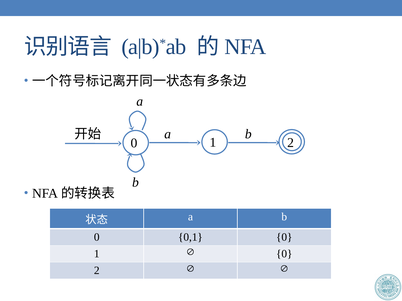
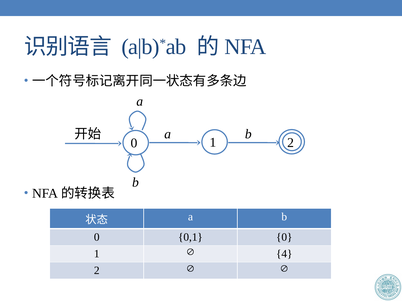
0 at (284, 254): 0 -> 4
